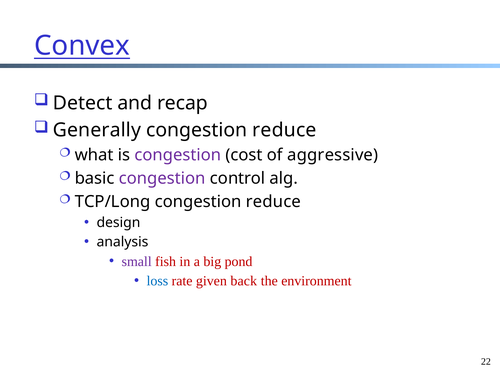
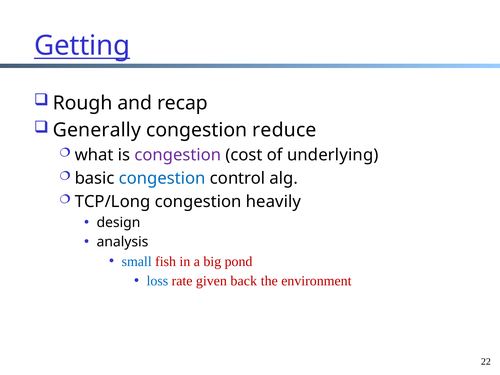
Convex: Convex -> Getting
Detect: Detect -> Rough
aggressive: aggressive -> underlying
congestion at (162, 178) colour: purple -> blue
reduce at (273, 202): reduce -> heavily
small colour: purple -> blue
